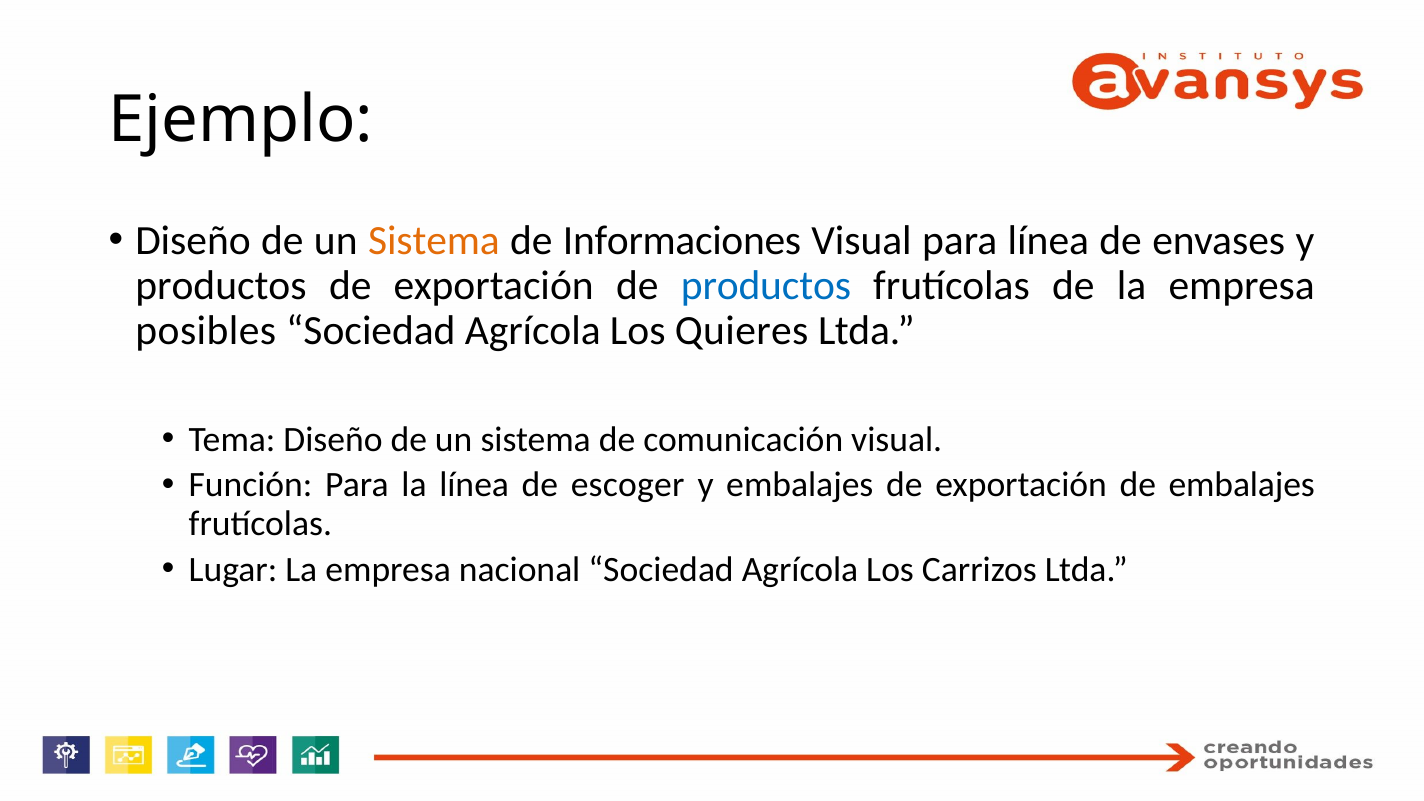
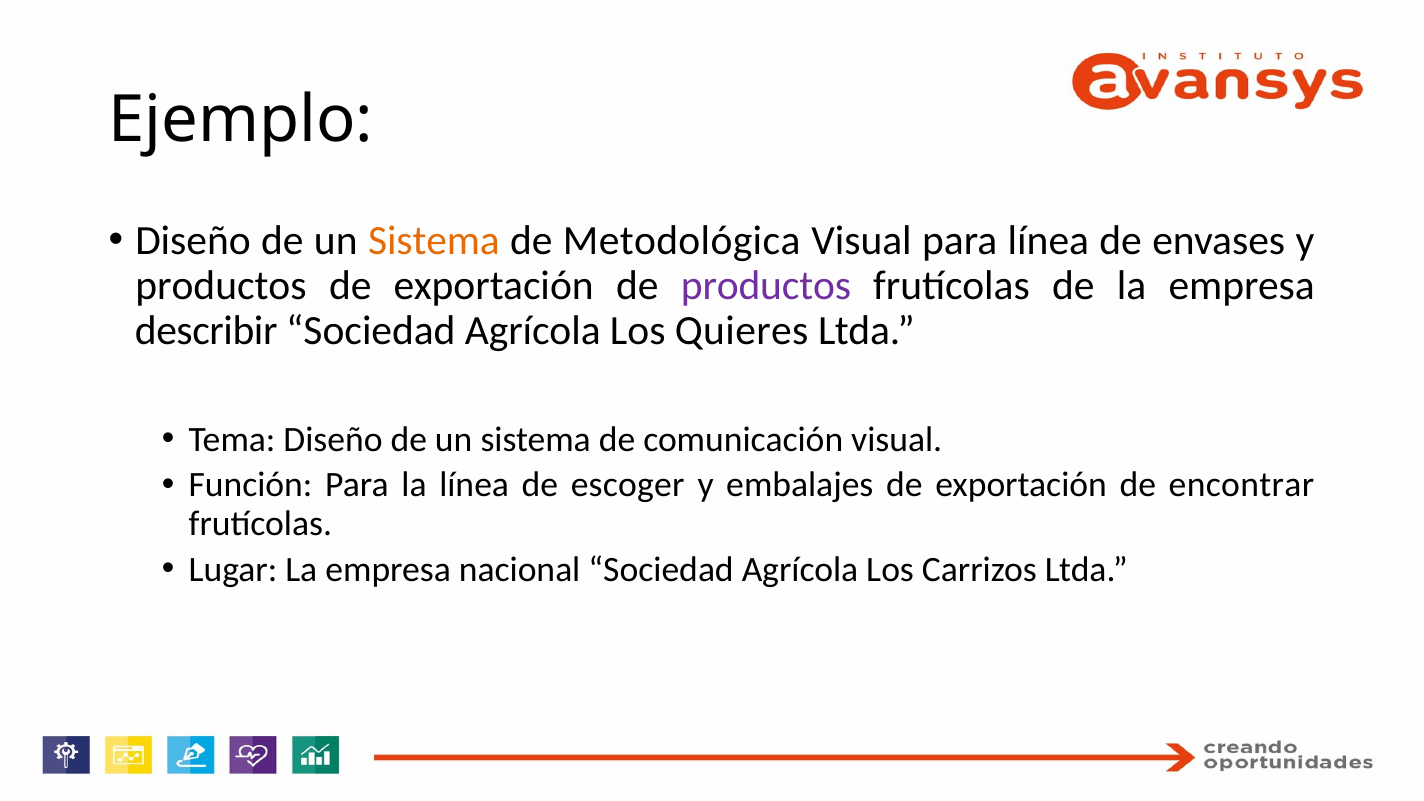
Informaciones: Informaciones -> Metodológica
productos at (766, 286) colour: blue -> purple
posibles: posibles -> describir
de embalajes: embalajes -> encontrar
